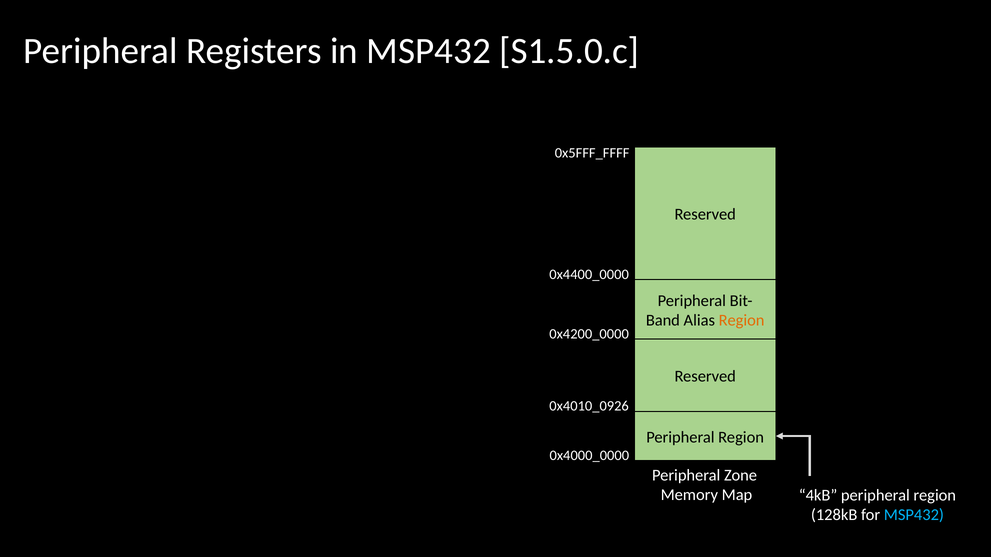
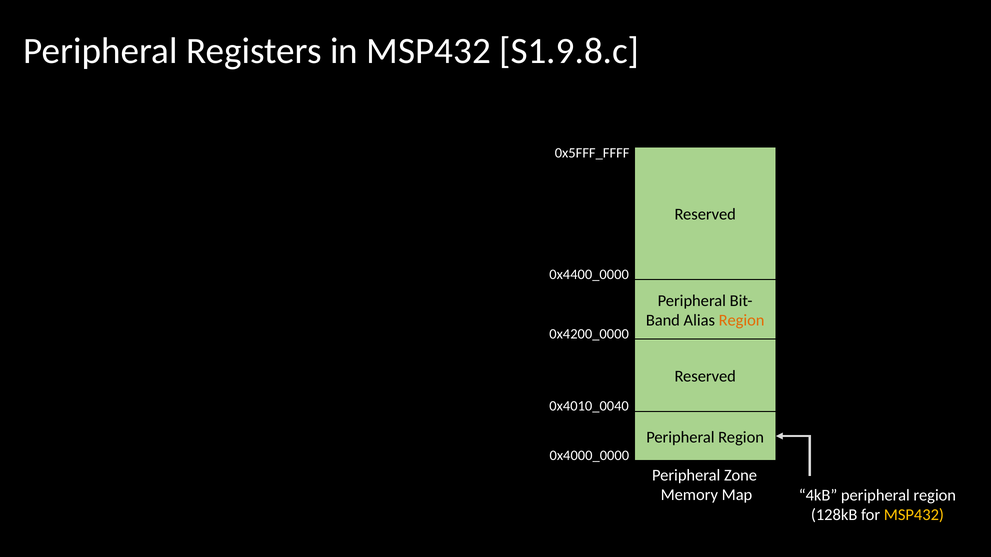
S1.5.0.c: S1.5.0.c -> S1.9.8.c
0x4010_0926: 0x4010_0926 -> 0x4010_0040
MSP432 at (914, 515) colour: light blue -> yellow
